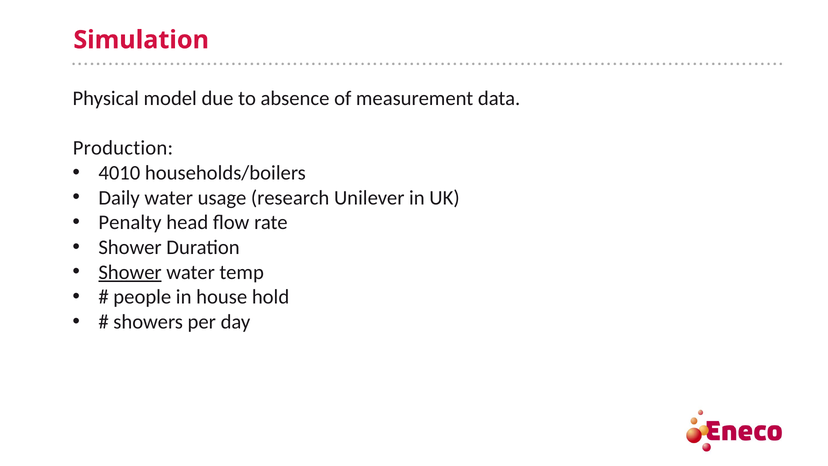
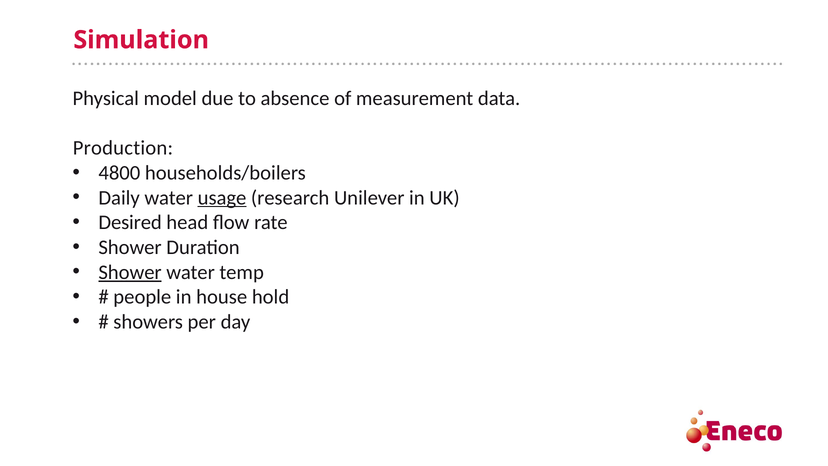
4010: 4010 -> 4800
usage underline: none -> present
Penalty: Penalty -> Desired
